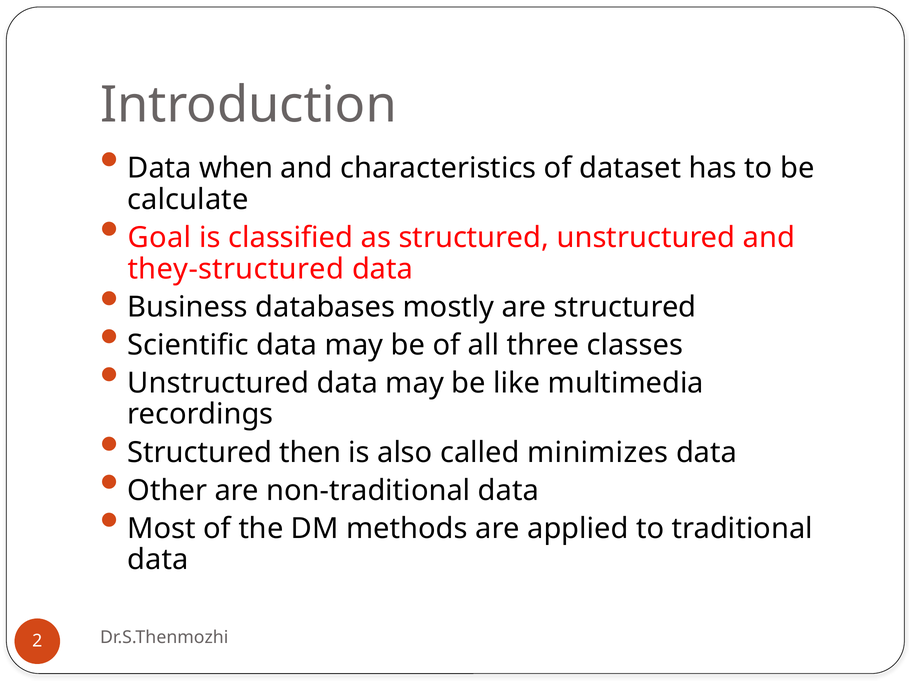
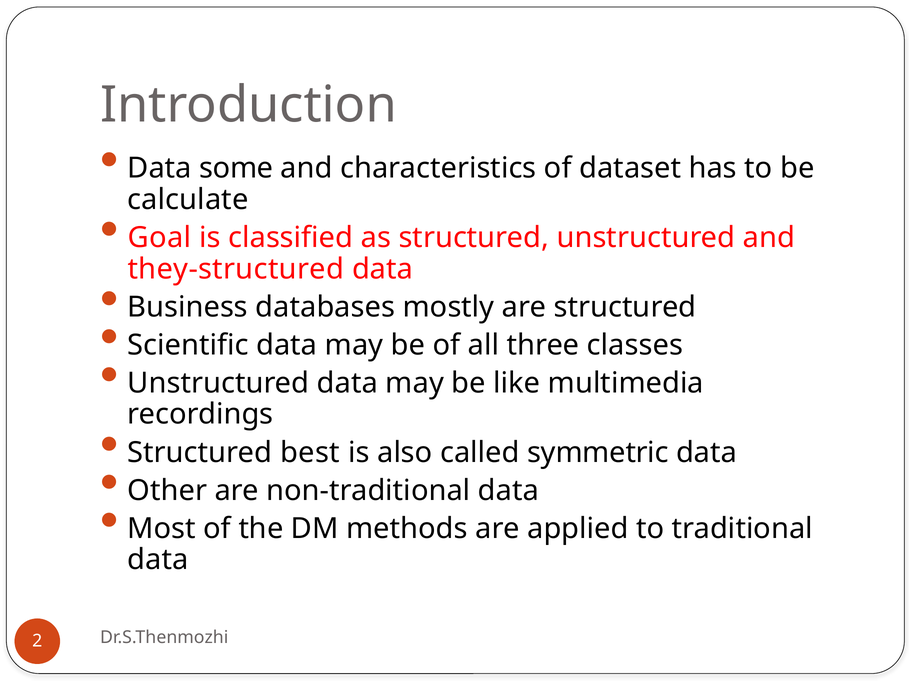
when: when -> some
then: then -> best
minimizes: minimizes -> symmetric
